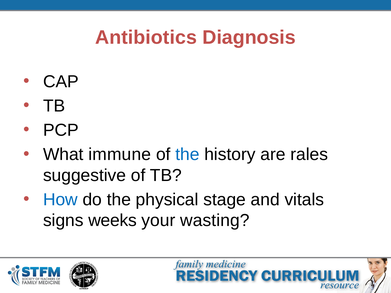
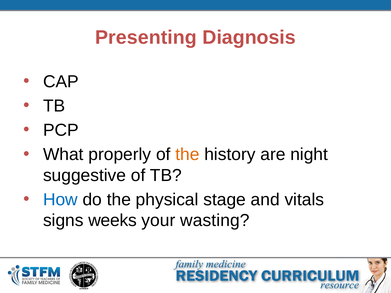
Antibiotics: Antibiotics -> Presenting
immune: immune -> properly
the at (187, 155) colour: blue -> orange
rales: rales -> night
